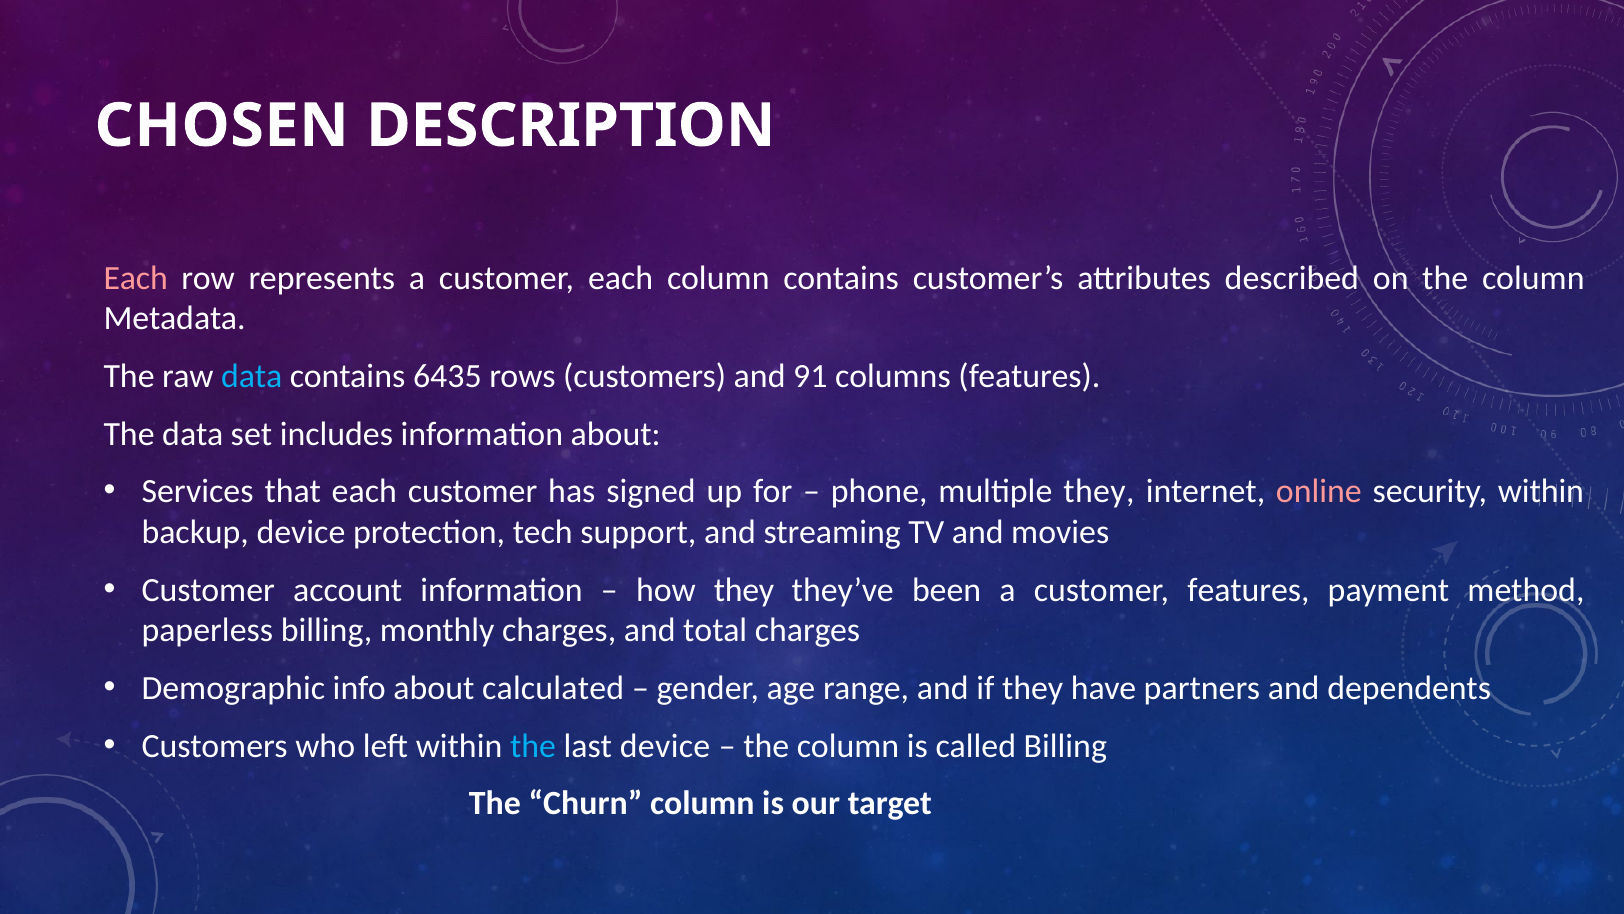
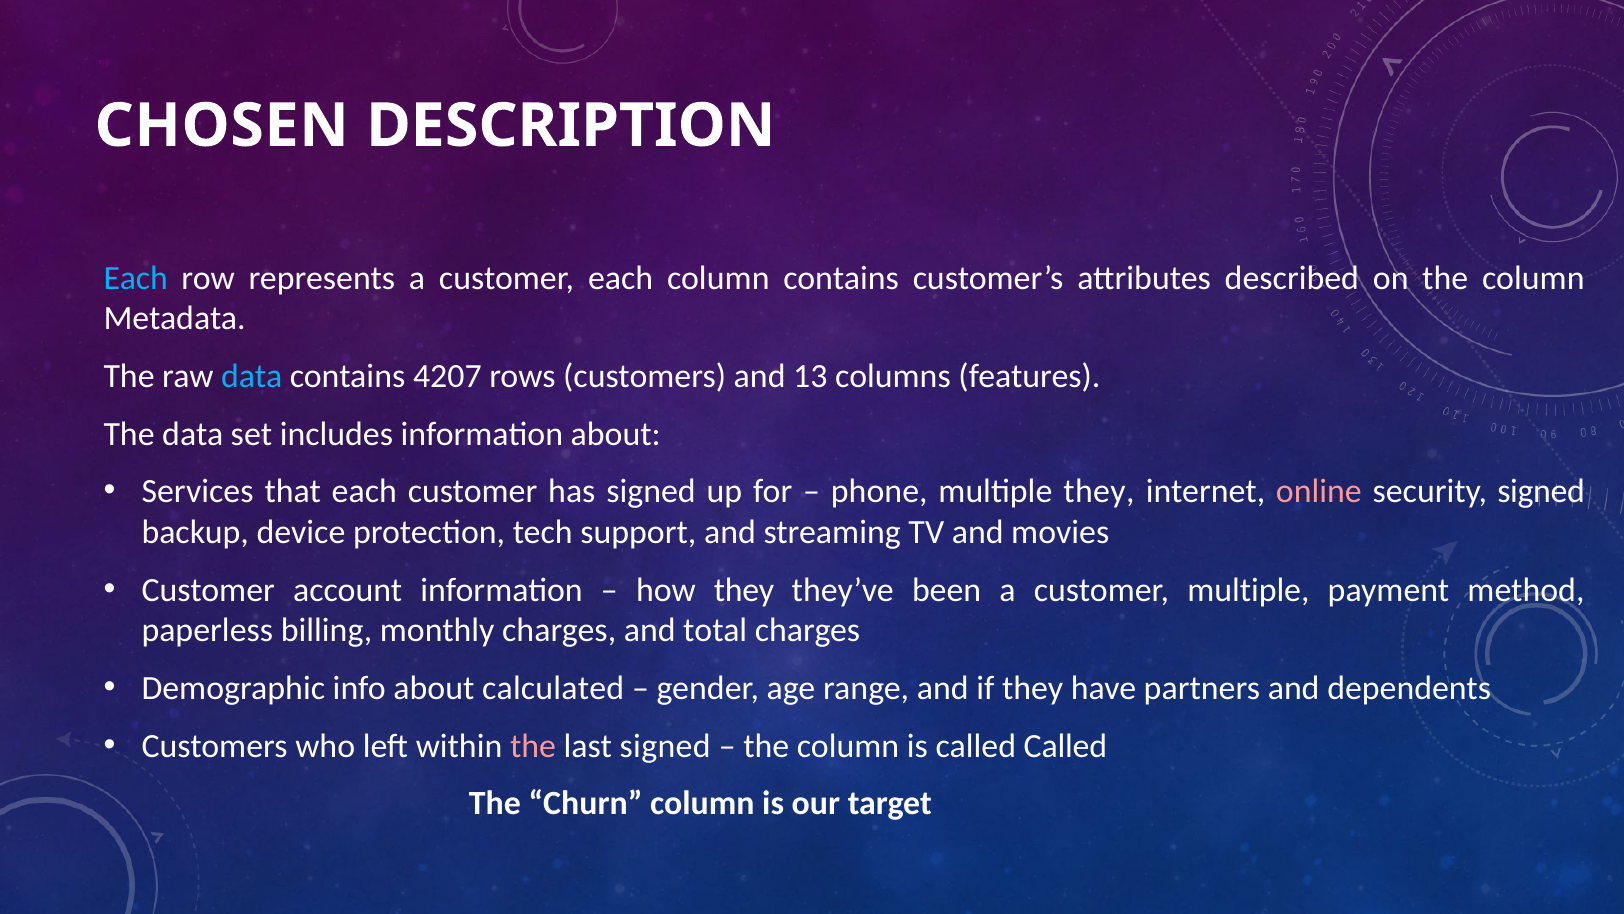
Each at (136, 278) colour: pink -> light blue
6435: 6435 -> 4207
91: 91 -> 13
security within: within -> signed
customer features: features -> multiple
the at (533, 745) colour: light blue -> pink
last device: device -> signed
called Billing: Billing -> Called
